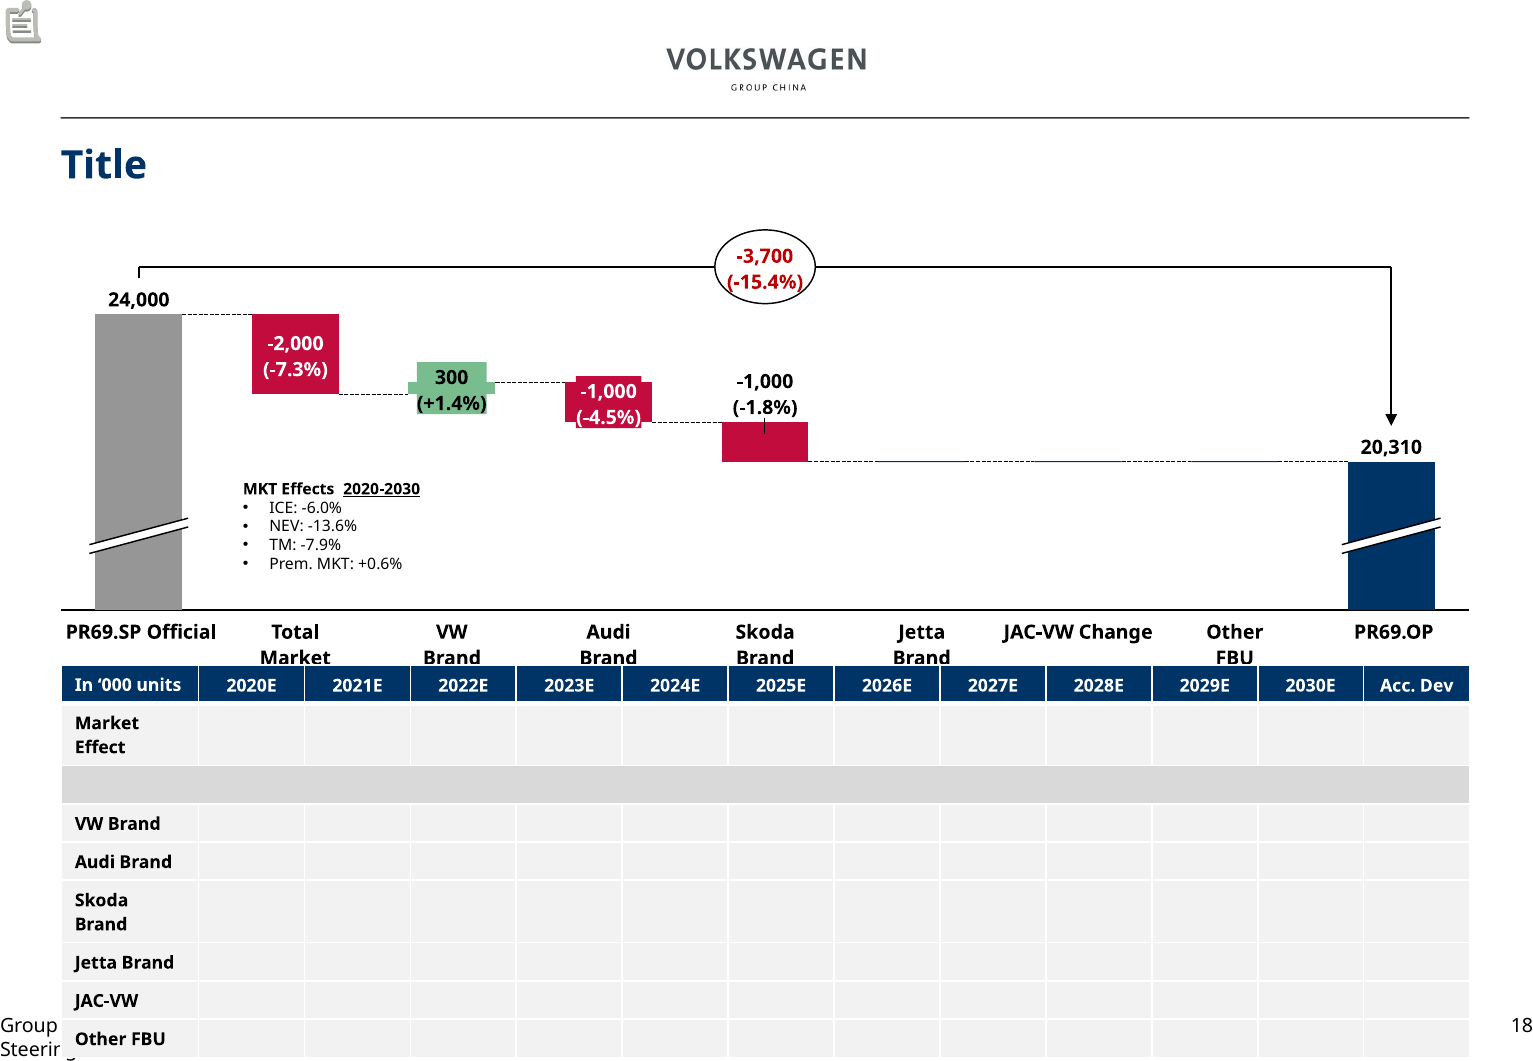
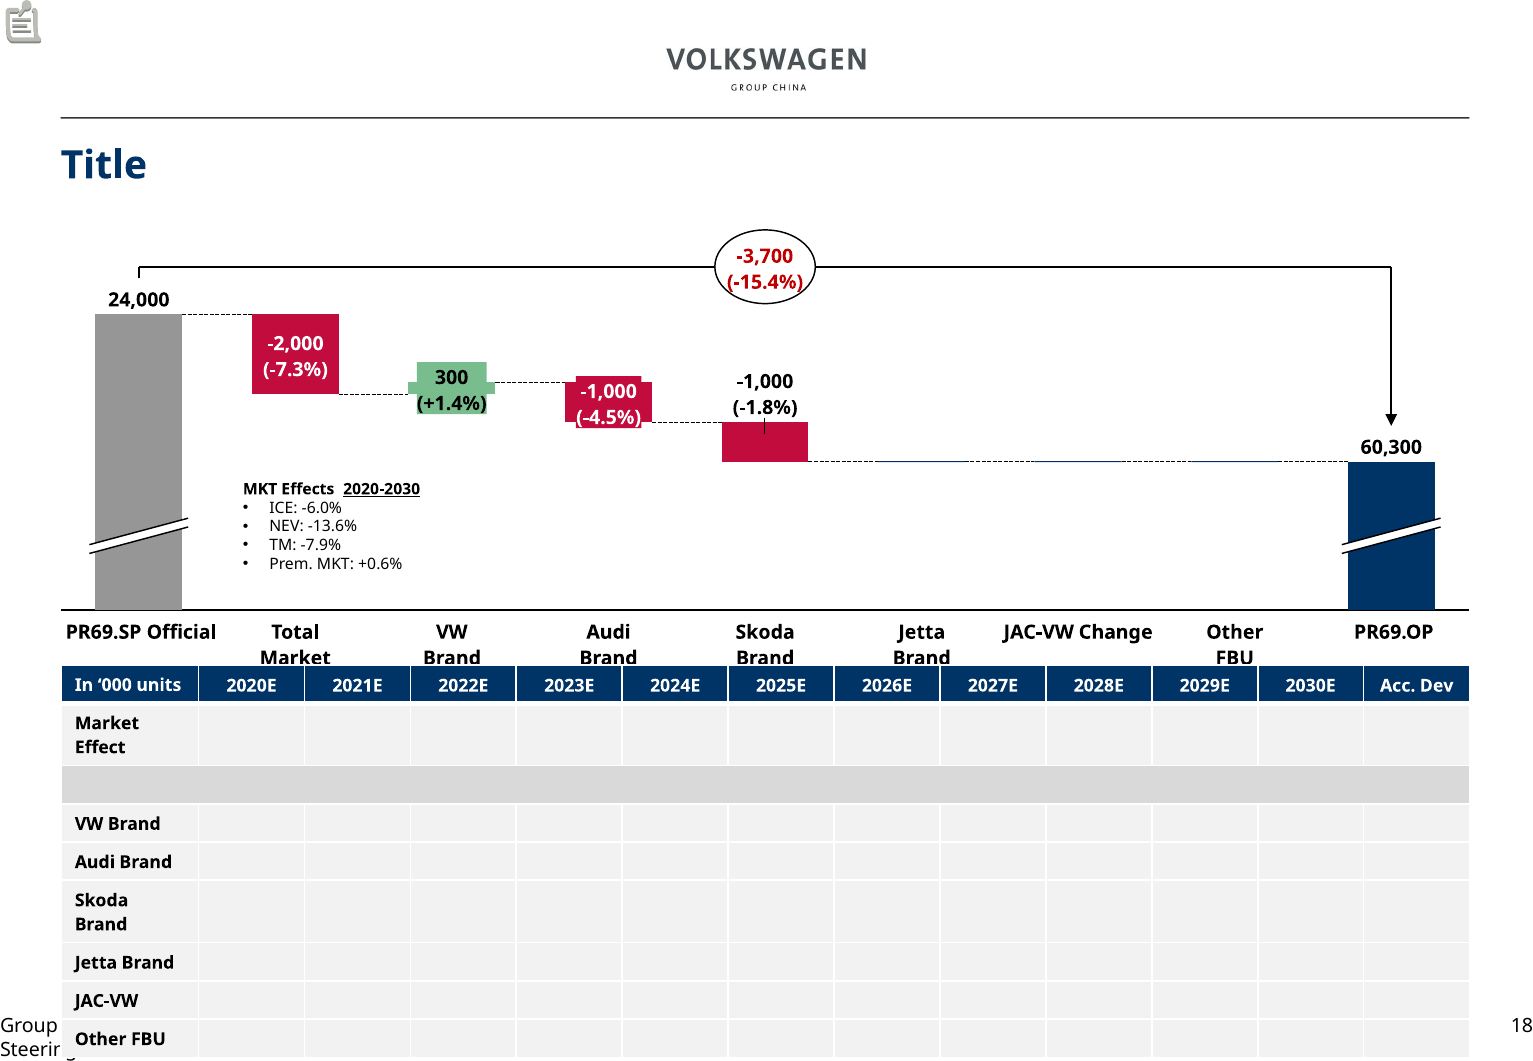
20,310: 20,310 -> 60,300
